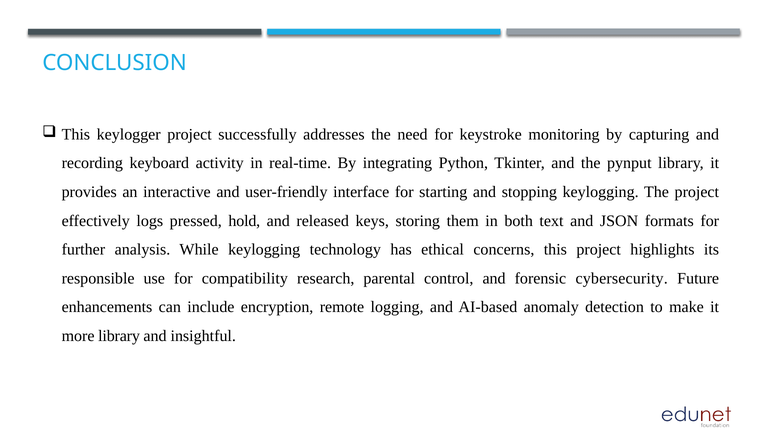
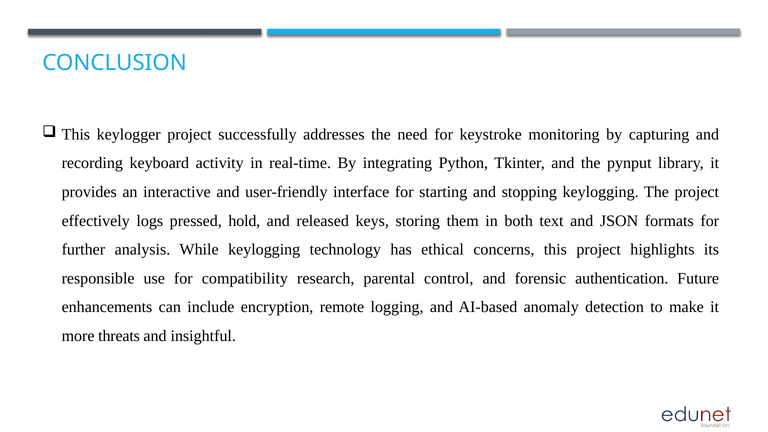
cybersecurity: cybersecurity -> authentication
more library: library -> threats
